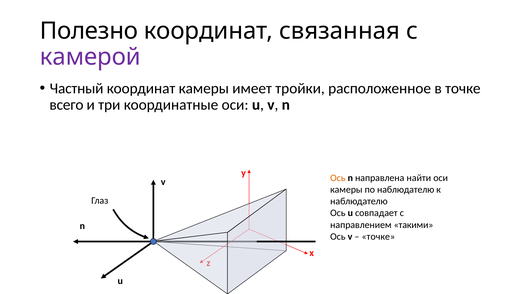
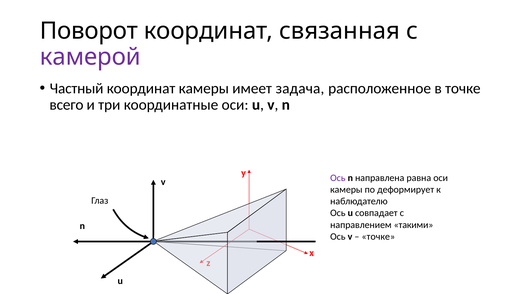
Полезно: Полезно -> Поворот
тройки: тройки -> задача
Ось at (338, 178) colour: orange -> purple
найти: найти -> равна
по наблюдателю: наблюдателю -> деформирует
